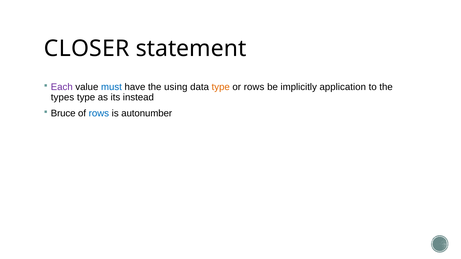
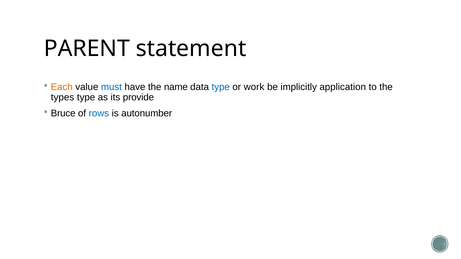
CLOSER: CLOSER -> PARENT
Each colour: purple -> orange
using: using -> name
type at (221, 87) colour: orange -> blue
or rows: rows -> work
instead: instead -> provide
